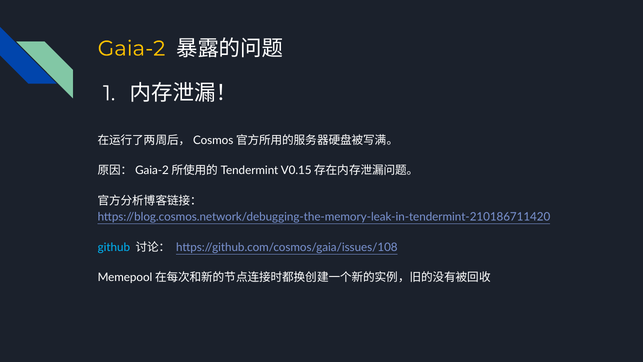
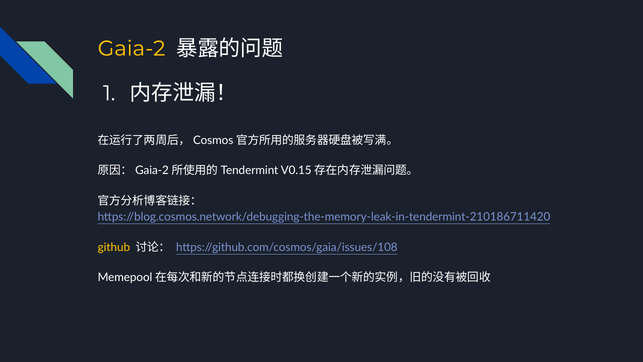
github colour: light blue -> yellow
